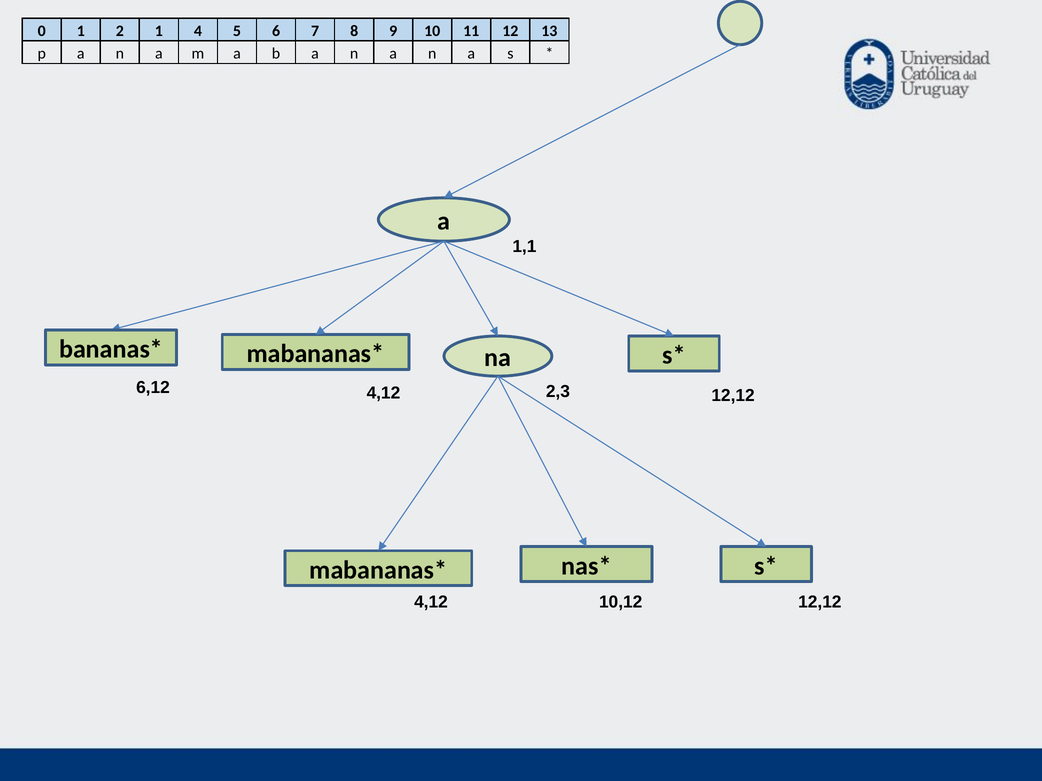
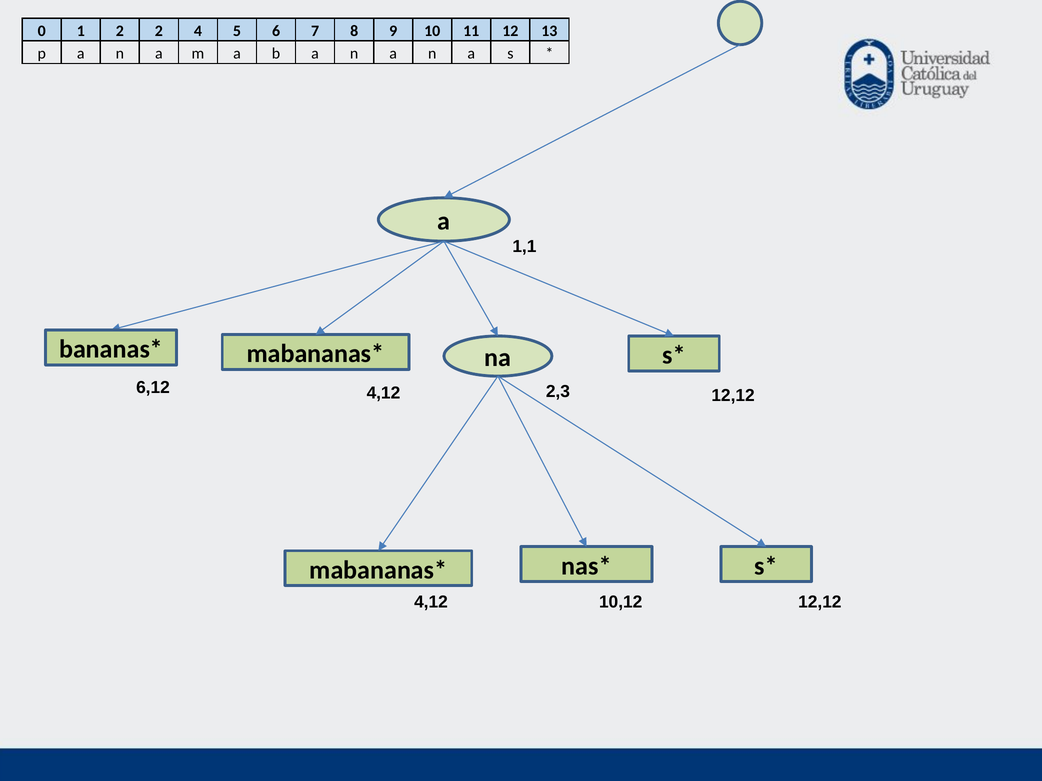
2 1: 1 -> 2
